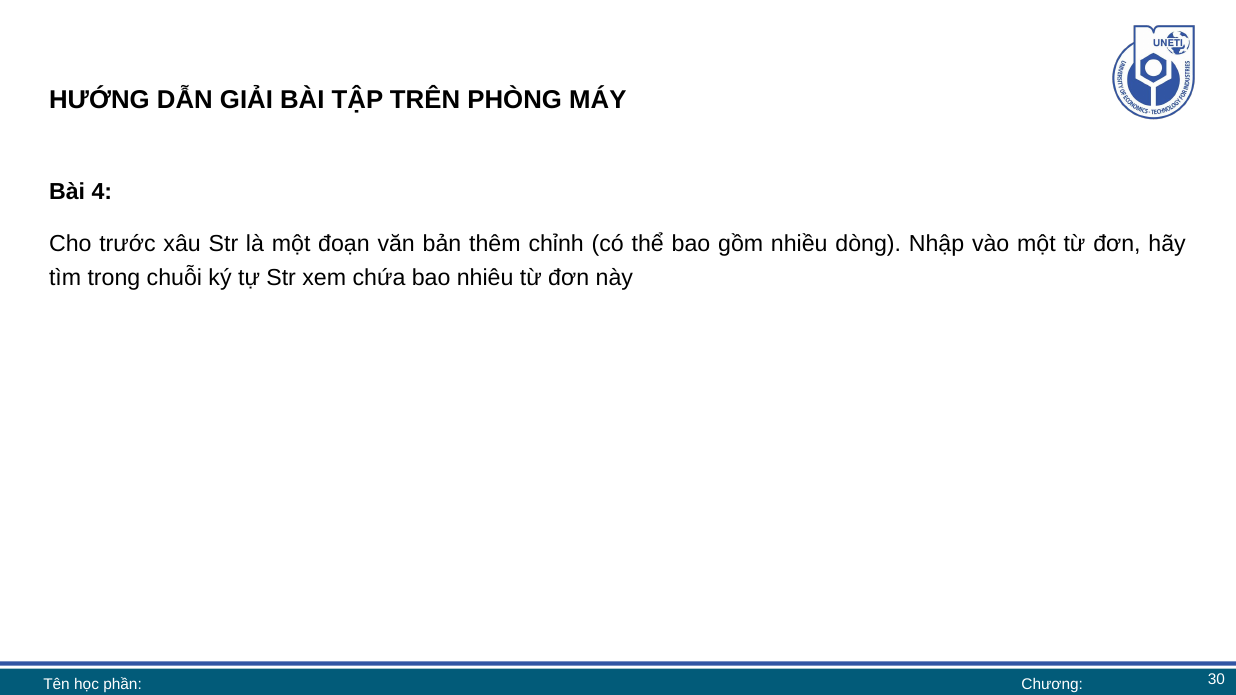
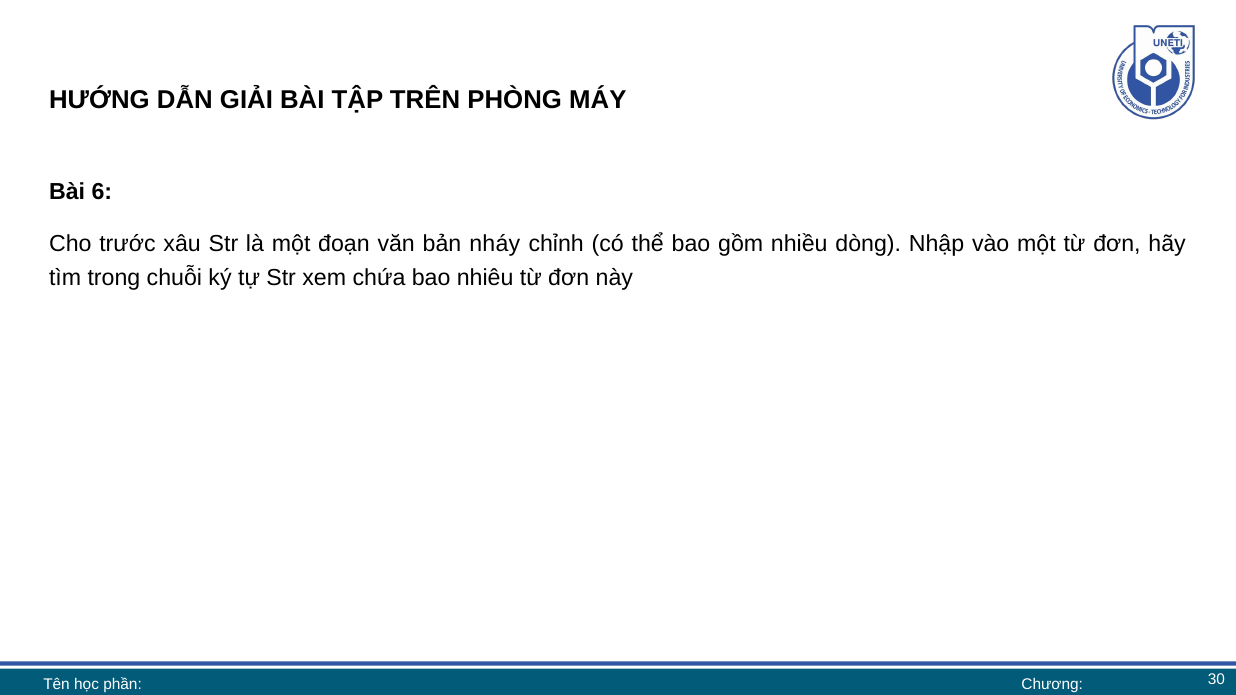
4: 4 -> 6
thêm: thêm -> nháy
